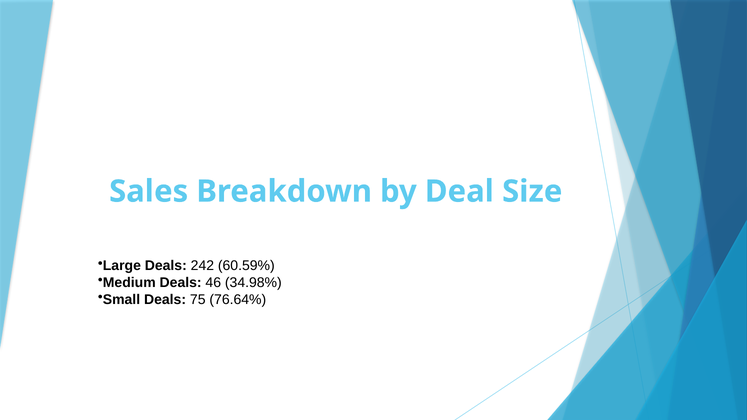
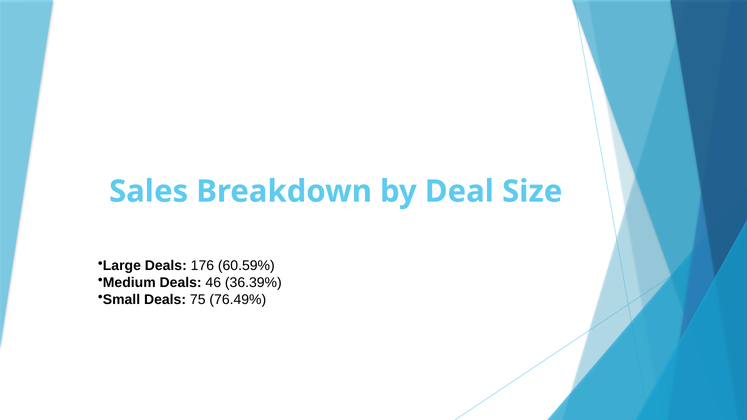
242: 242 -> 176
34.98%: 34.98% -> 36.39%
76.64%: 76.64% -> 76.49%
